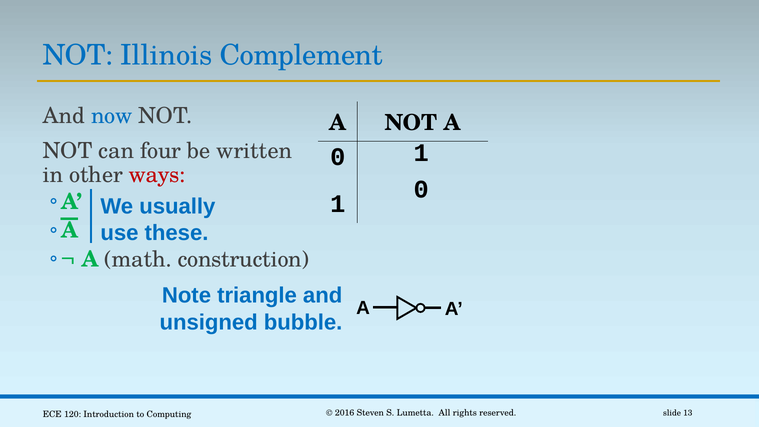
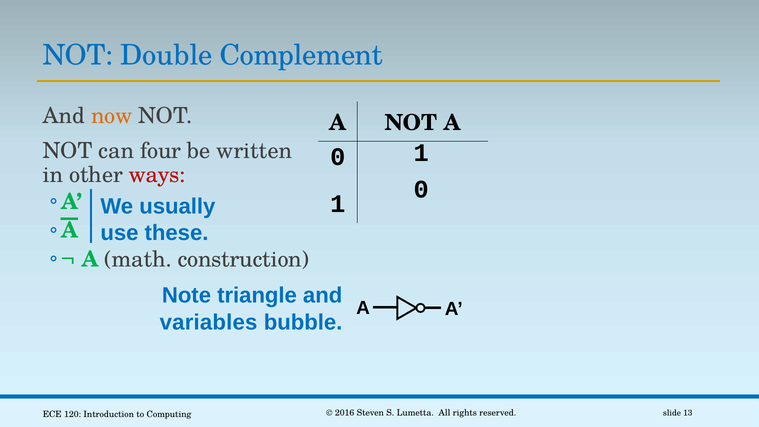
Illinois: Illinois -> Double
now colour: blue -> orange
unsigned: unsigned -> variables
